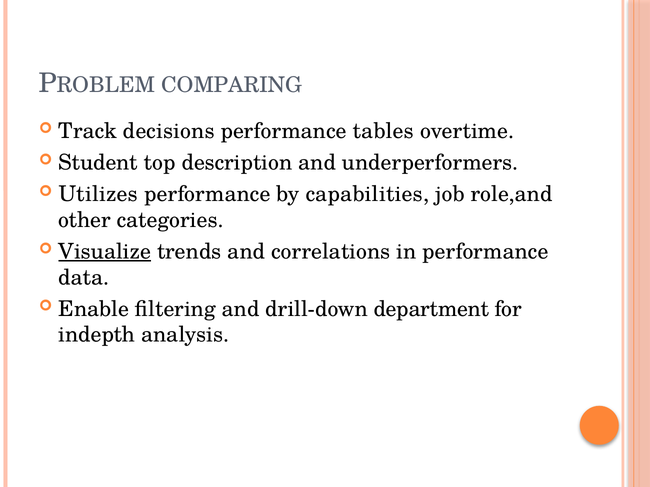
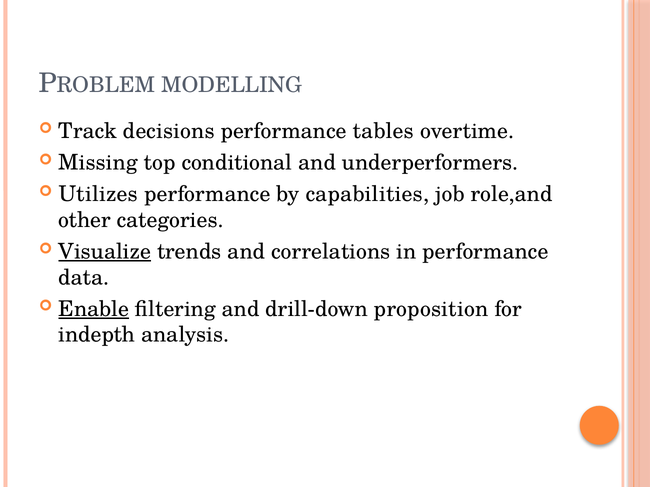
COMPARING: COMPARING -> MODELLING
Student: Student -> Missing
description: description -> conditional
Enable underline: none -> present
department: department -> proposition
